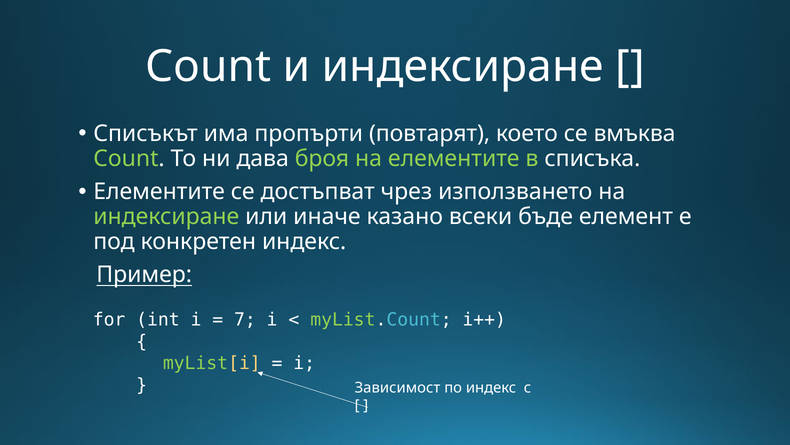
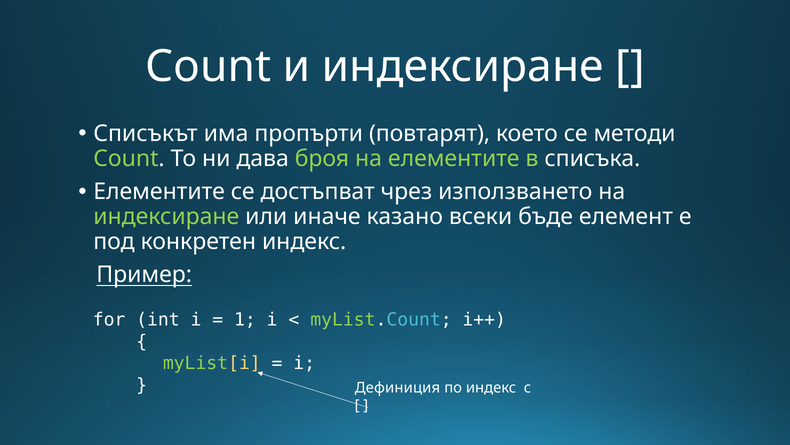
вмъква: вмъква -> методи
7: 7 -> 1
Зависимост: Зависимост -> Дефиниция
